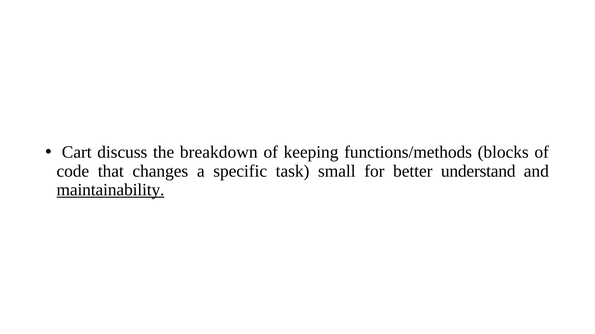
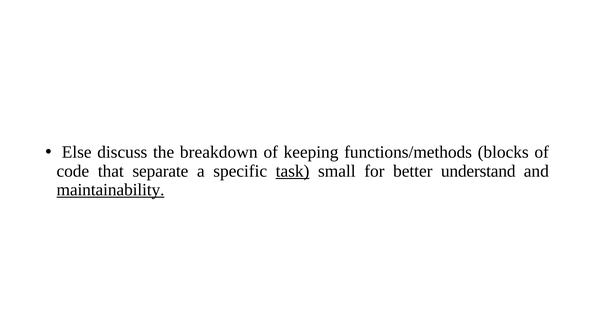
Cart: Cart -> Else
changes: changes -> separate
task underline: none -> present
